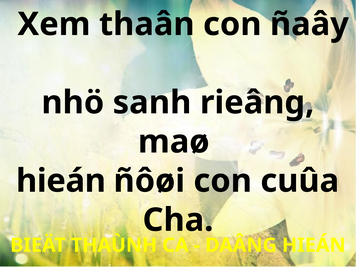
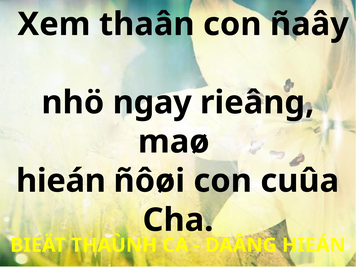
sanh: sanh -> ngay
